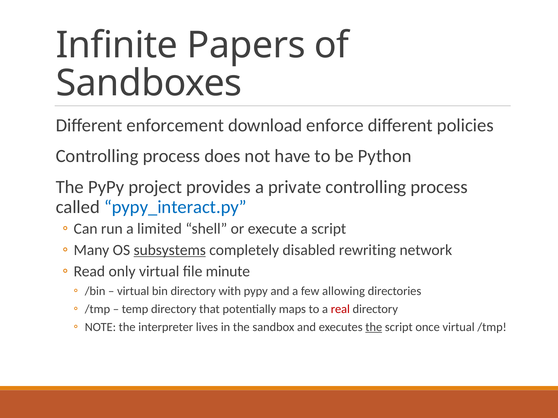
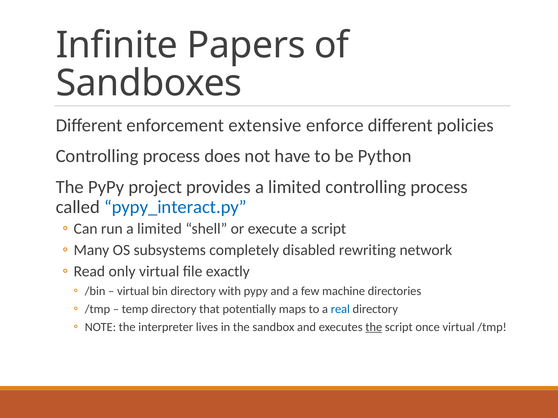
download: download -> extensive
provides a private: private -> limited
subsystems underline: present -> none
minute: minute -> exactly
allowing: allowing -> machine
real colour: red -> blue
